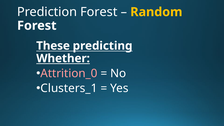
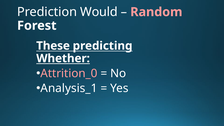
Prediction Forest: Forest -> Would
Random colour: yellow -> pink
Clusters_1: Clusters_1 -> Analysis_1
